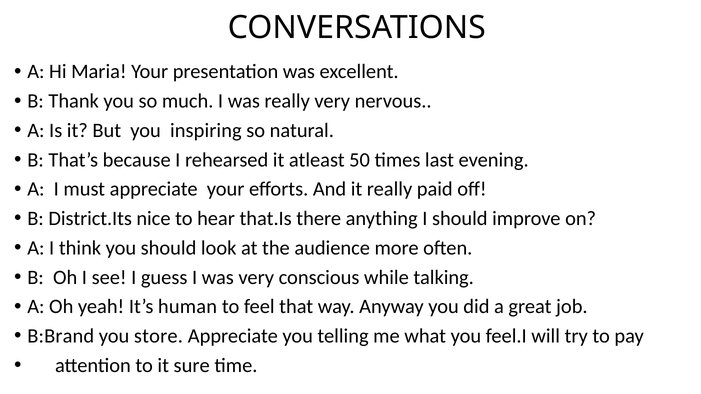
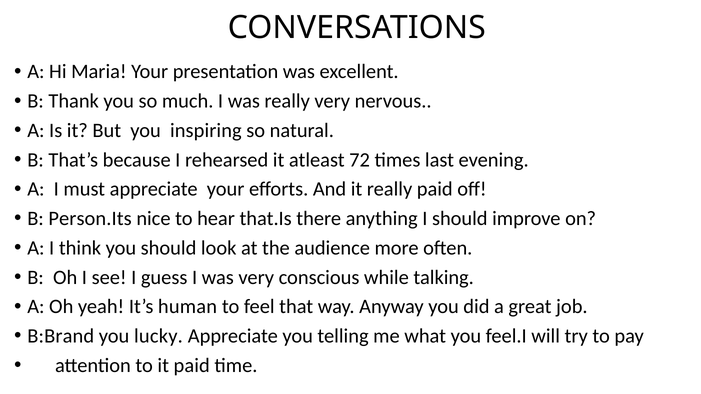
50: 50 -> 72
District.Its: District.Its -> Person.Its
store: store -> lucky
it sure: sure -> paid
